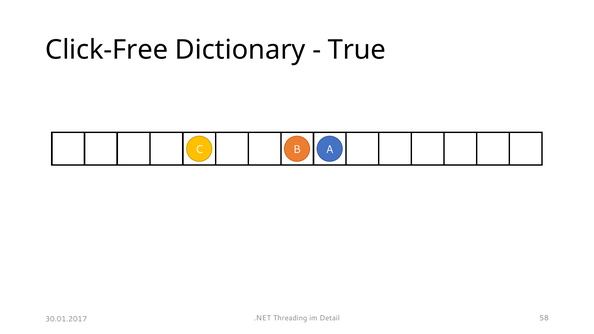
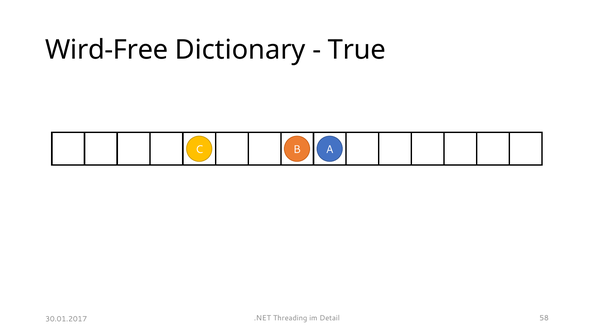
Click-Free: Click-Free -> Wird-Free
